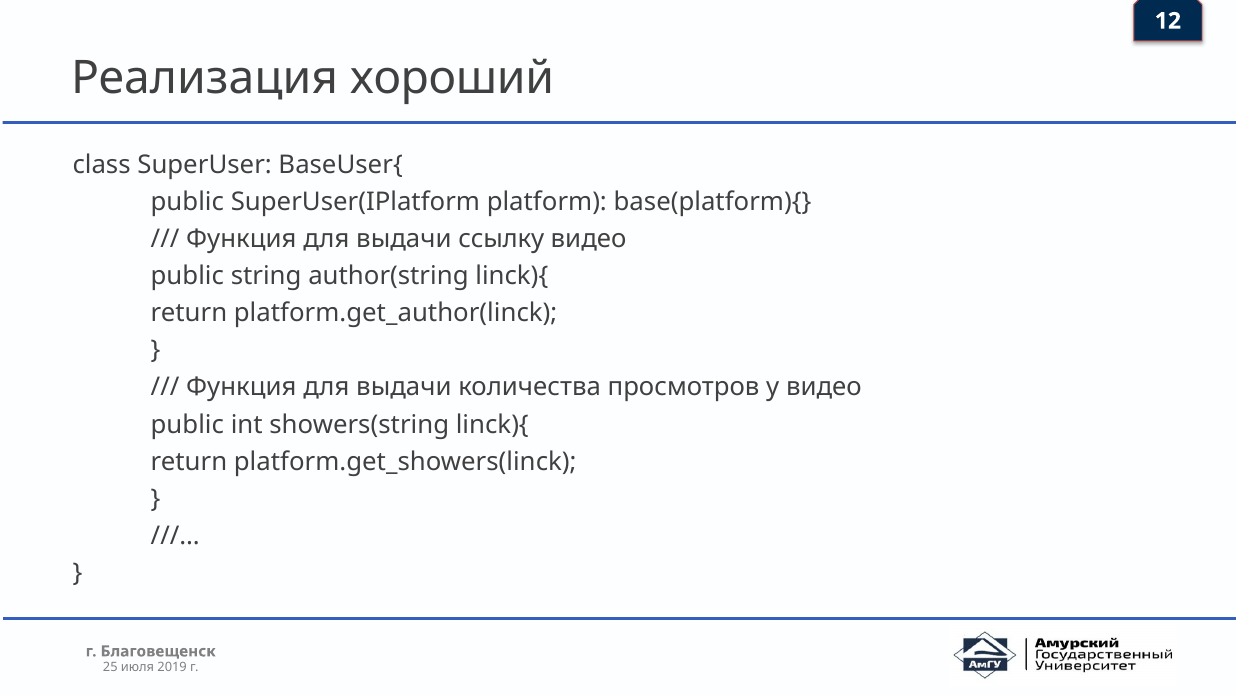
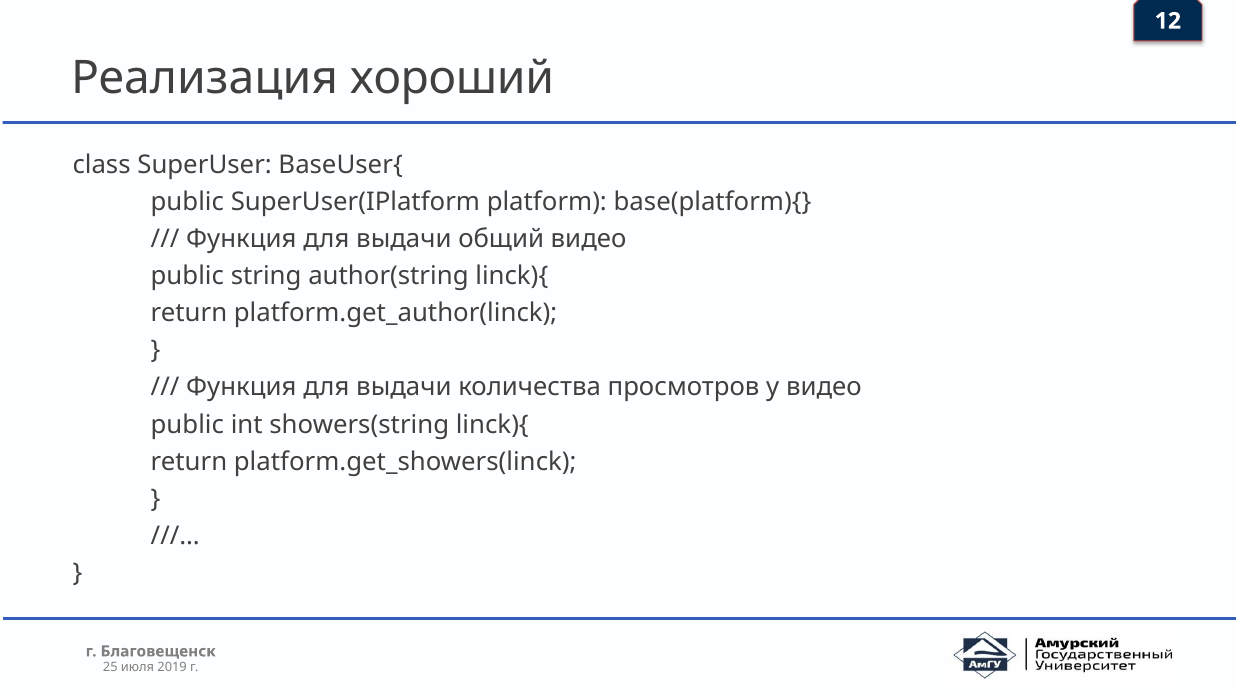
ссылку: ссылку -> общий
